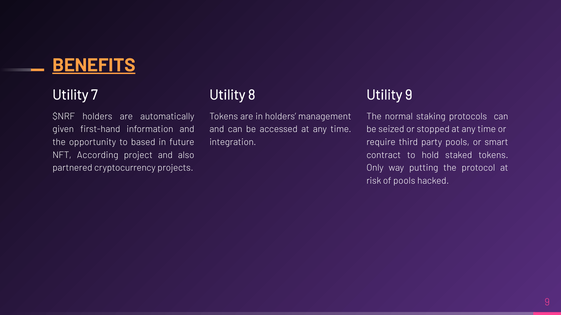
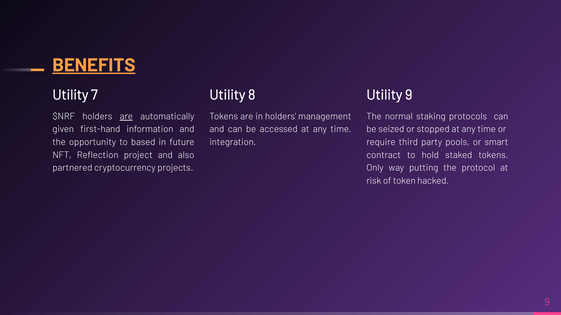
are at (126, 117) underline: none -> present
According: According -> Reflection
of pools: pools -> token
